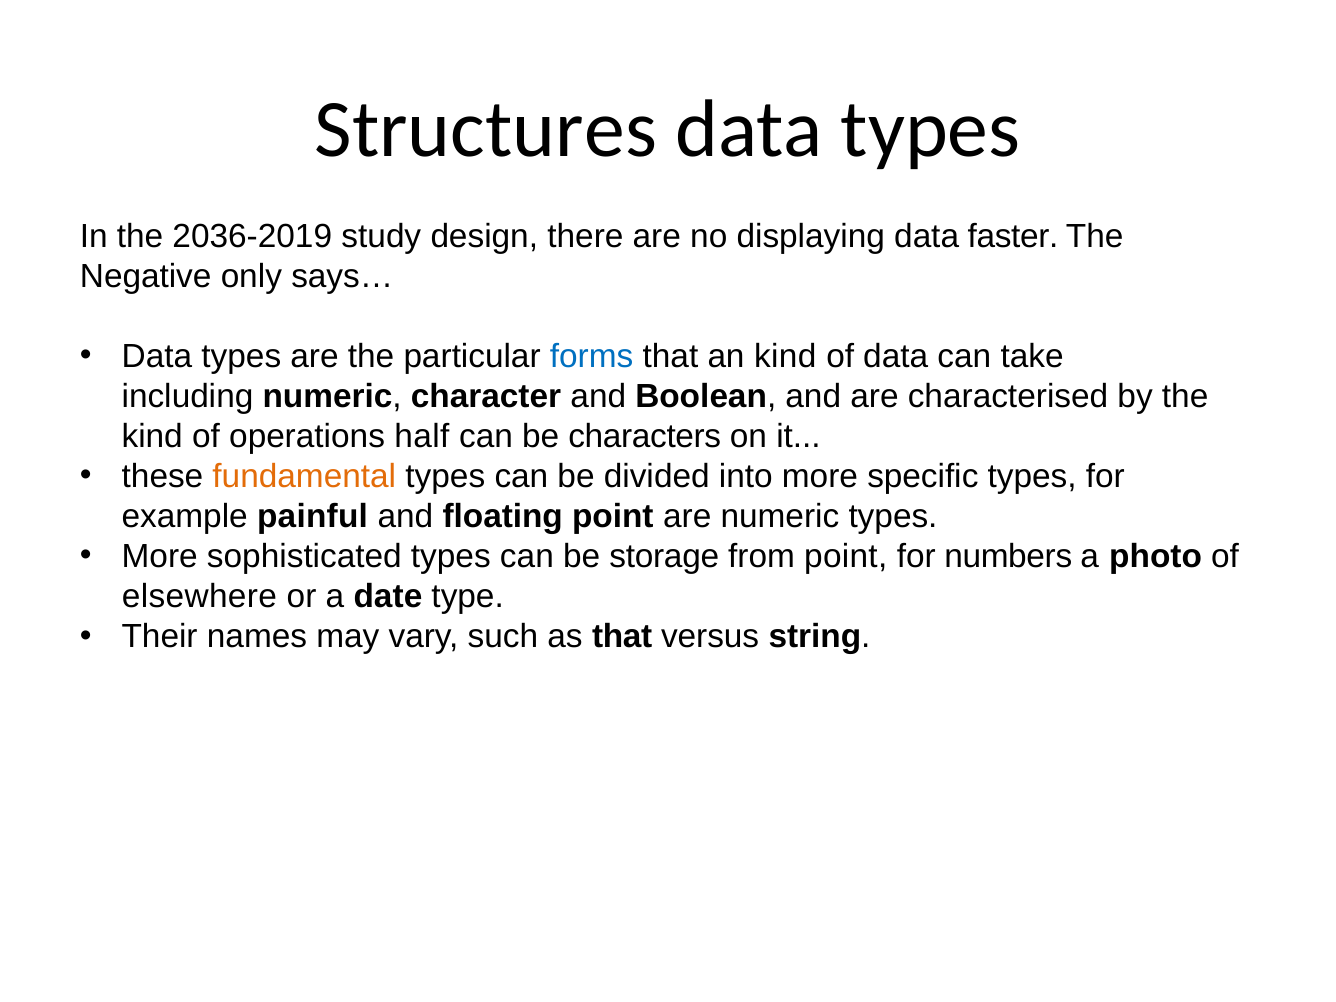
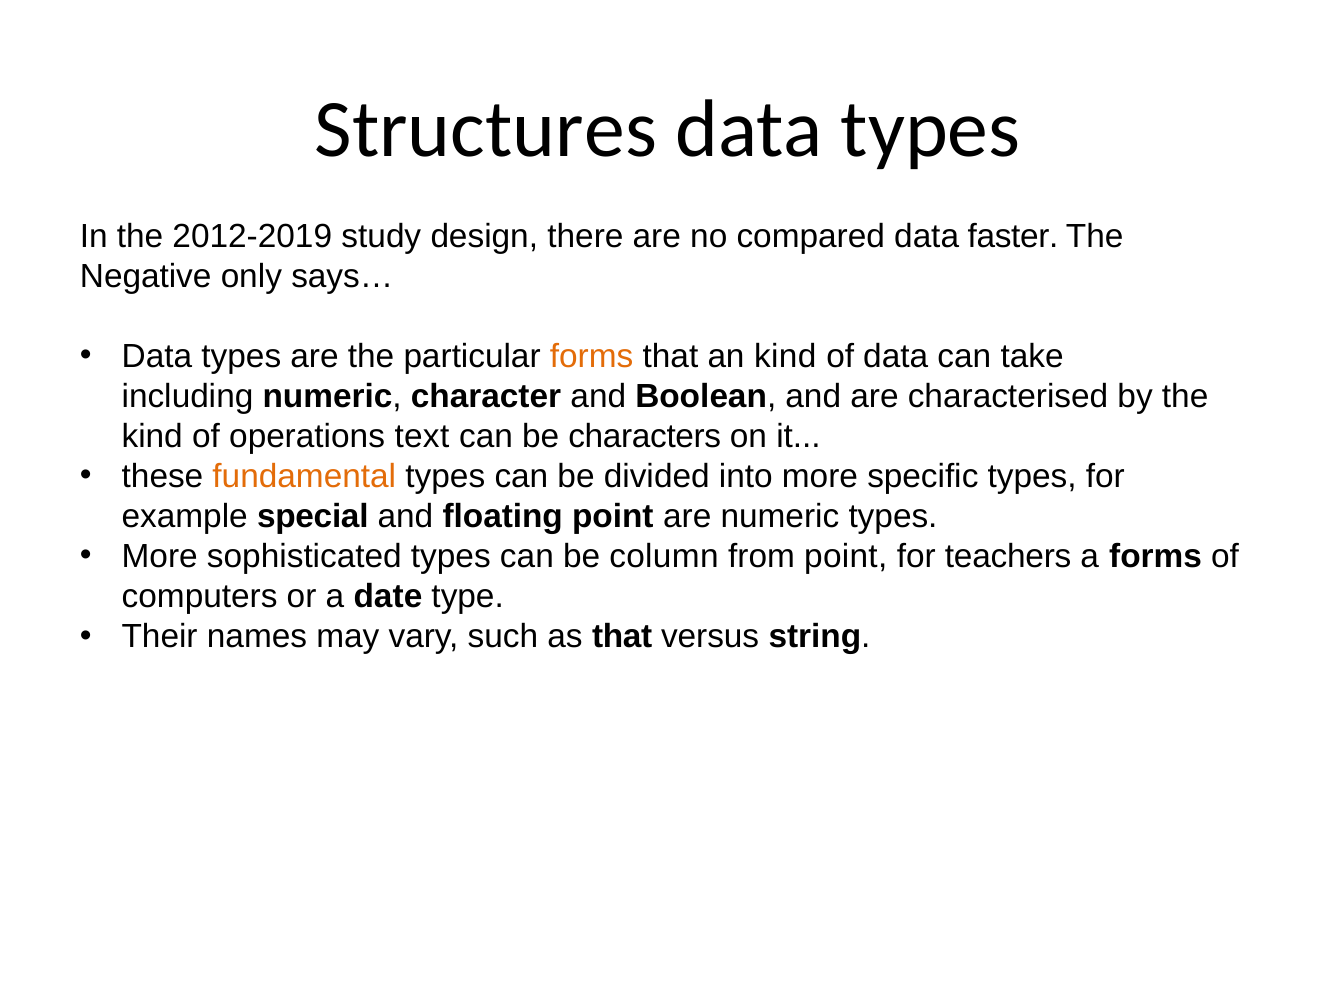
2036-2019: 2036-2019 -> 2012-2019
displaying: displaying -> compared
forms at (592, 356) colour: blue -> orange
half: half -> text
painful: painful -> special
storage: storage -> column
numbers: numbers -> teachers
a photo: photo -> forms
elsewhere: elsewhere -> computers
